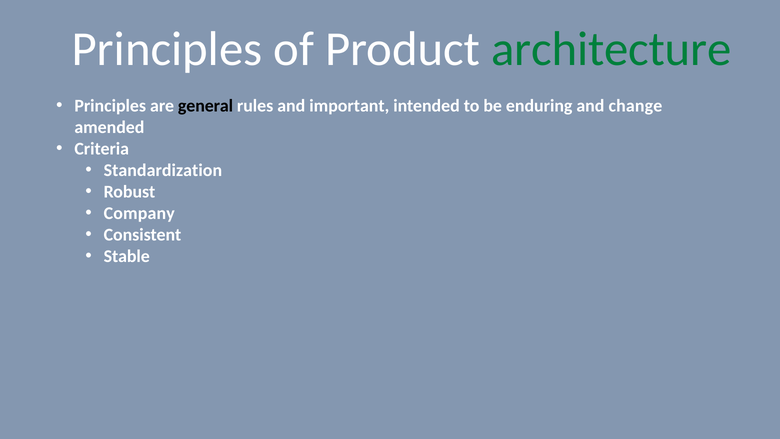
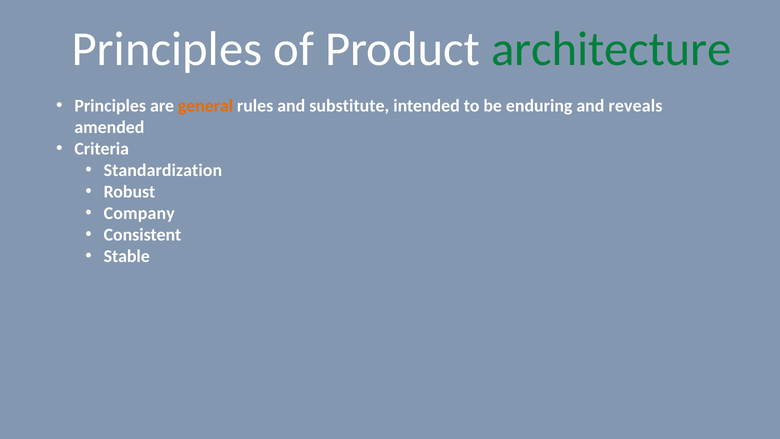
general colour: black -> orange
important: important -> substitute
change: change -> reveals
